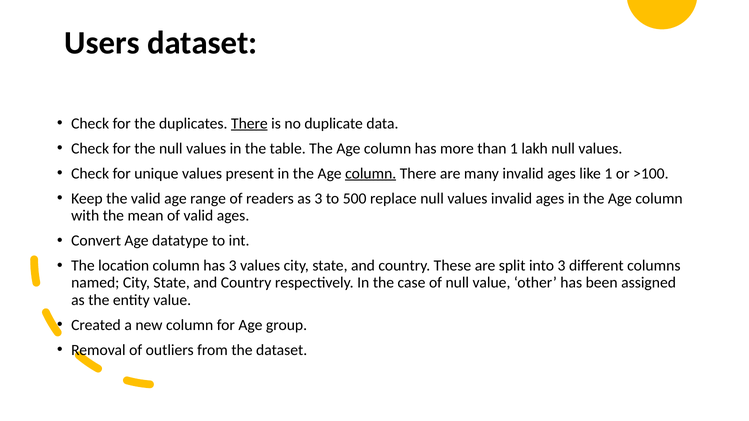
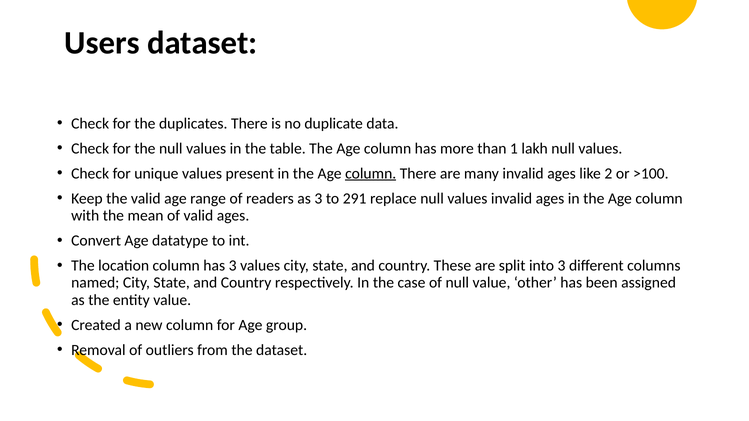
There at (249, 124) underline: present -> none
like 1: 1 -> 2
500: 500 -> 291
